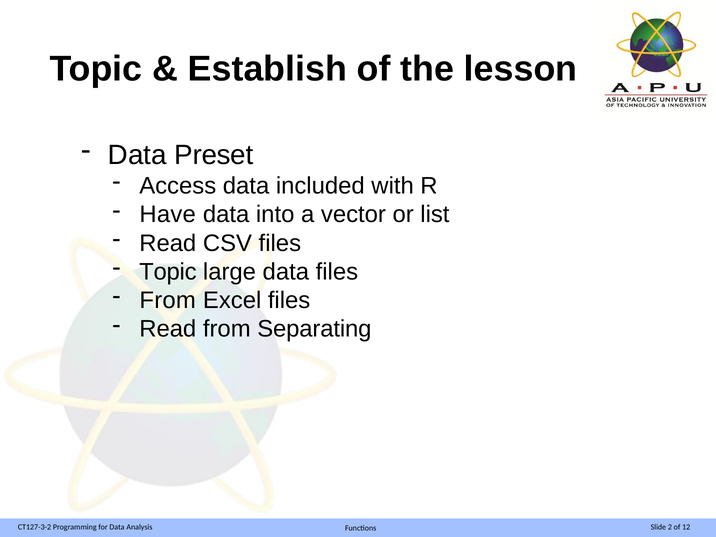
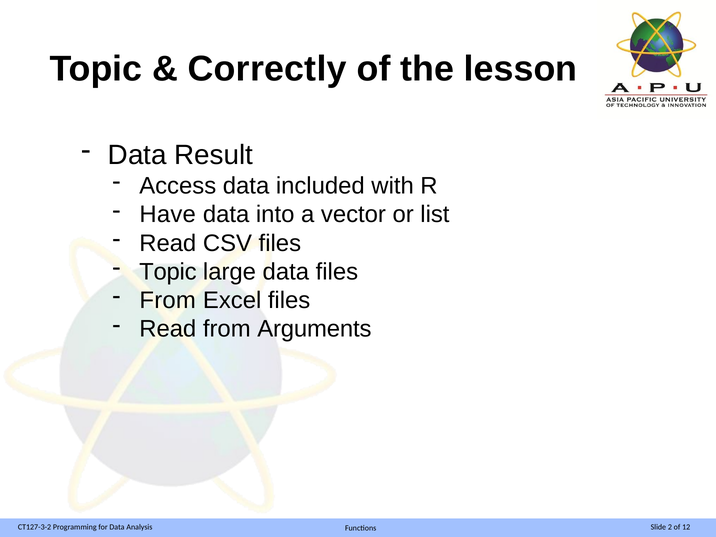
Establish: Establish -> Correctly
Preset: Preset -> Result
Separating: Separating -> Arguments
